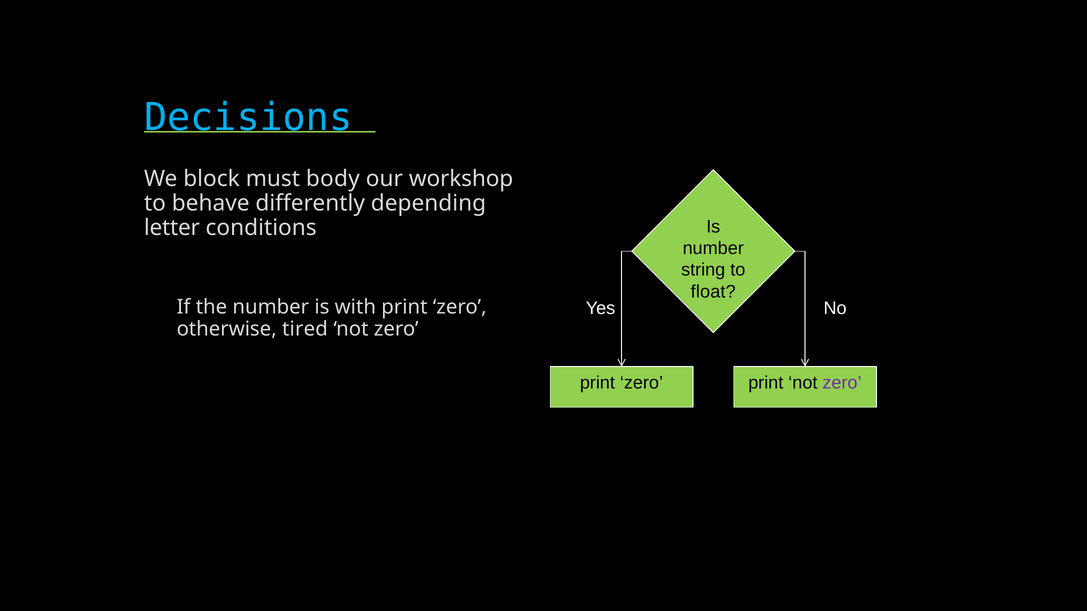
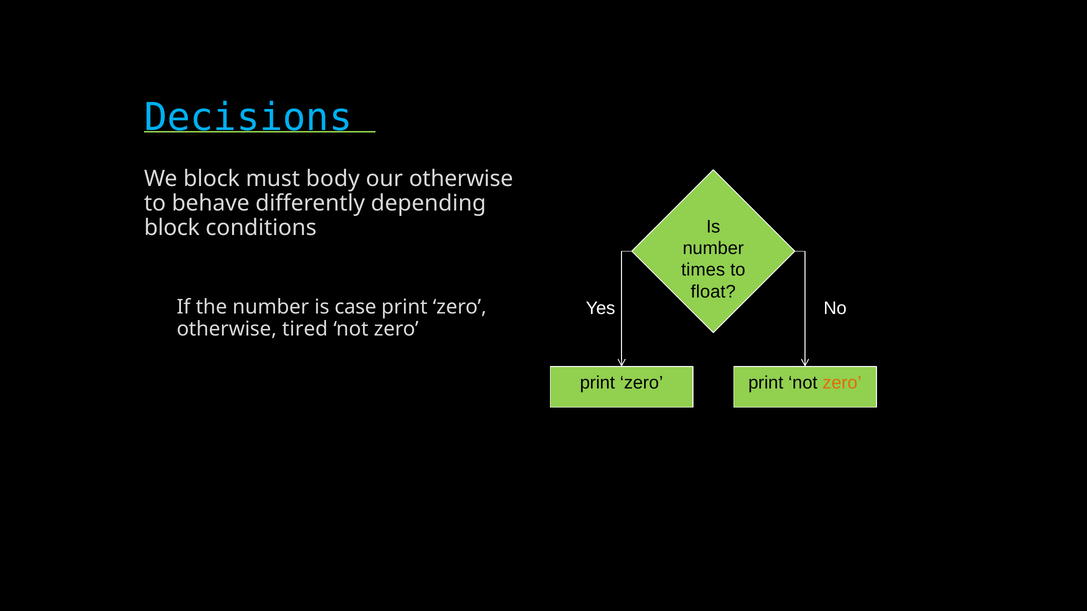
our workshop: workshop -> otherwise
letter at (172, 228): letter -> block
string: string -> times
with: with -> case
zero at (842, 383) colour: purple -> orange
